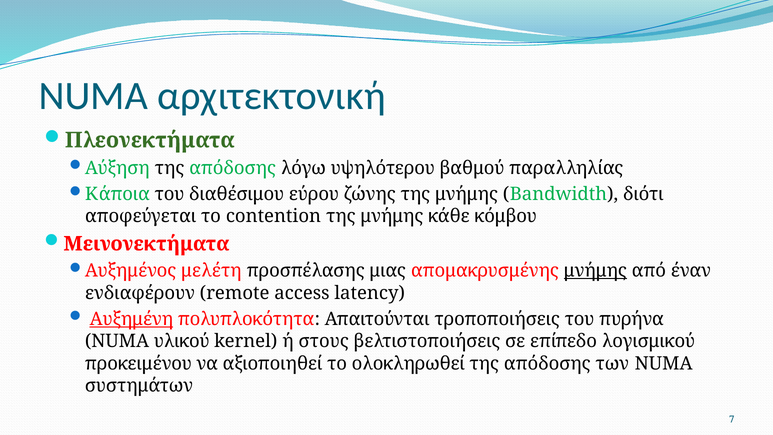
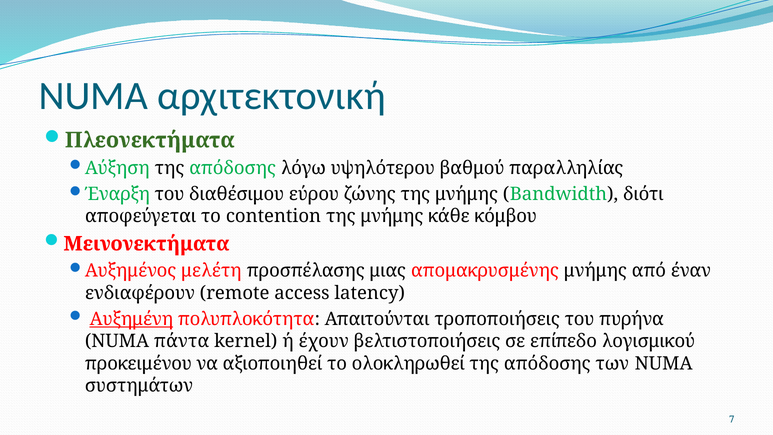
Κάποια: Κάποια -> Έναρξη
μνήμης at (595, 271) underline: present -> none
υλικού: υλικού -> πάντα
στους: στους -> έχουν
